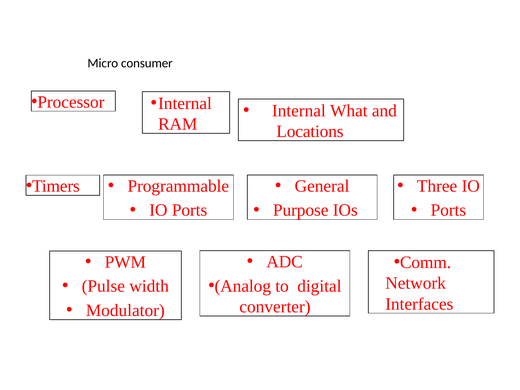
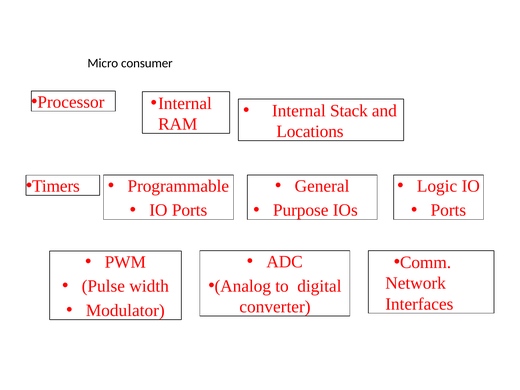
What: What -> Stack
Three: Three -> Logic
